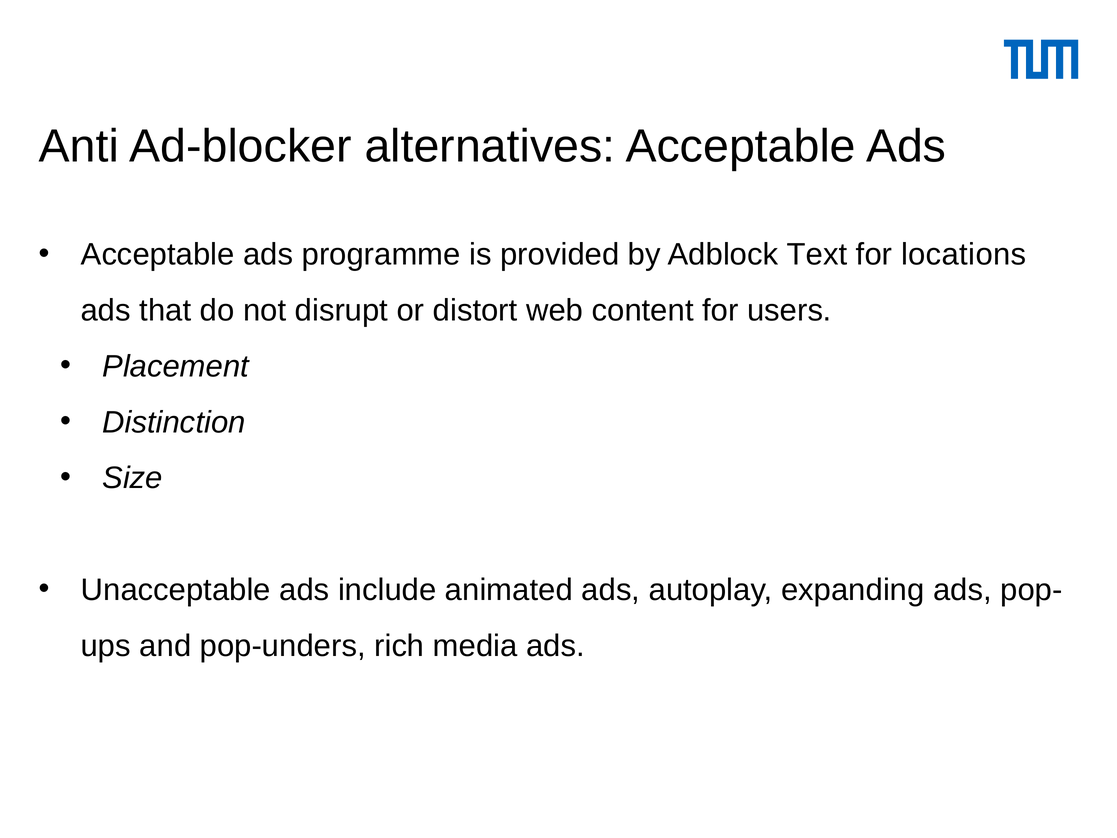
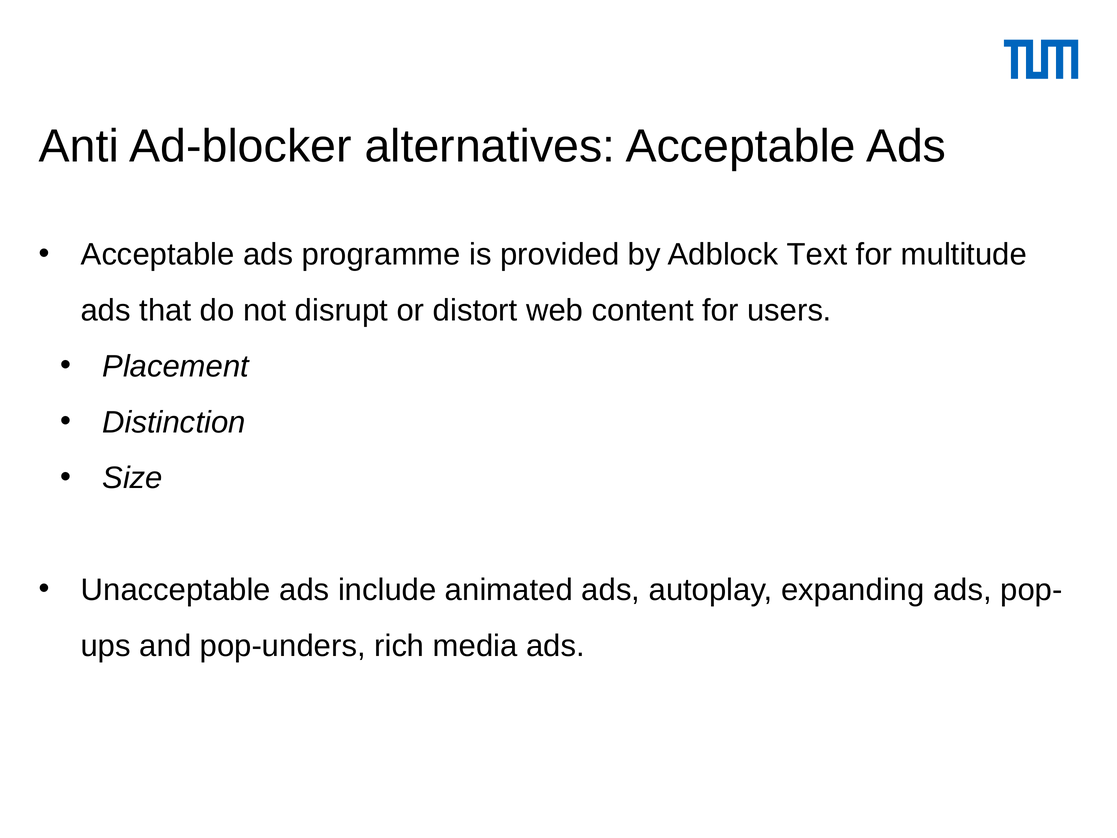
locations: locations -> multitude
